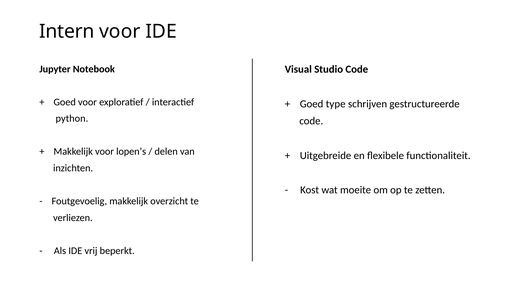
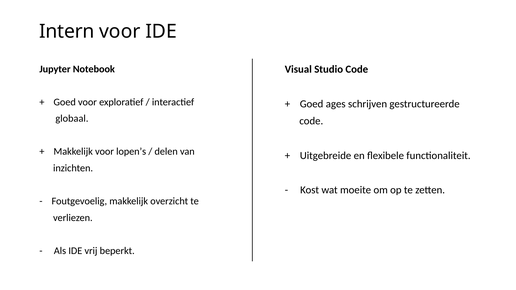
type: type -> ages
python: python -> globaal
